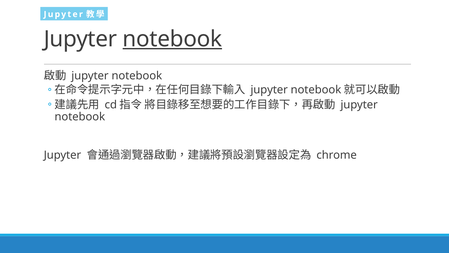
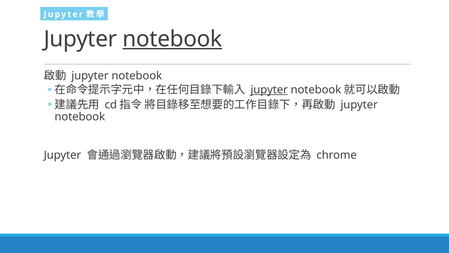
jupyter at (269, 90) underline: none -> present
